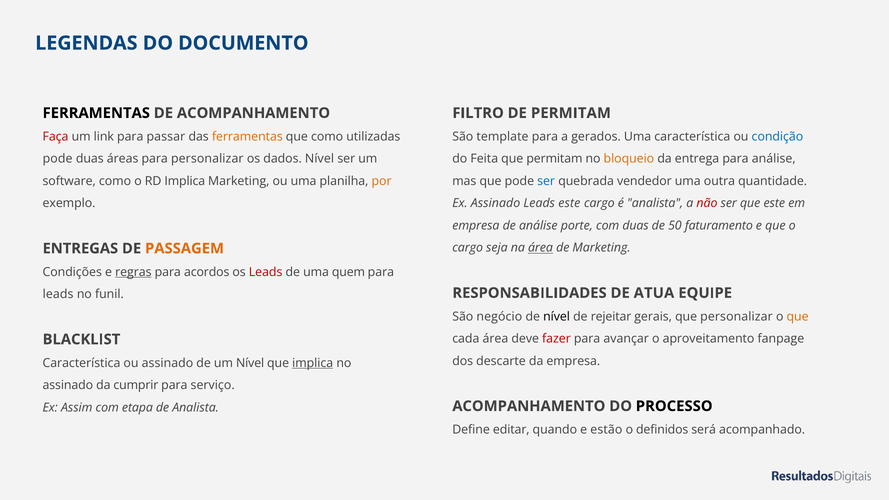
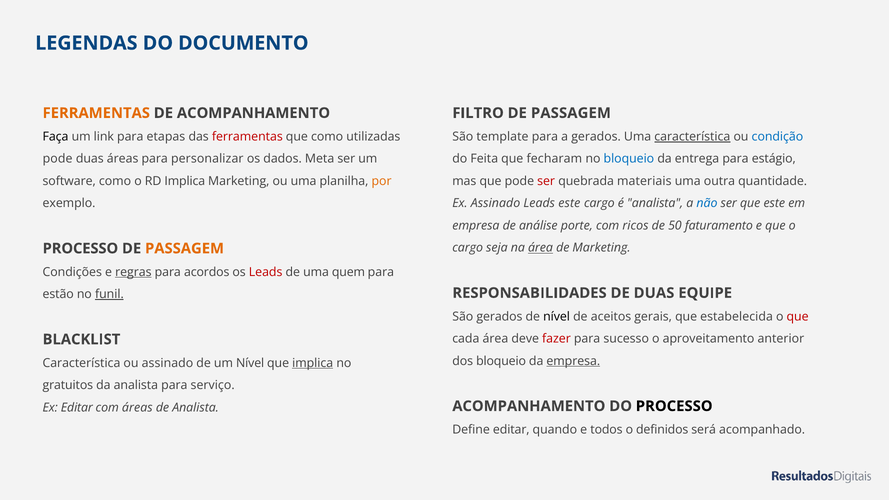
FERRAMENTAS at (96, 113) colour: black -> orange
FILTRO DE PERMITAM: PERMITAM -> PASSAGEM
Faça colour: red -> black
passar: passar -> etapas
ferramentas at (247, 137) colour: orange -> red
característica at (692, 137) underline: none -> present
dados Nível: Nível -> Meta
que permitam: permitam -> fecharam
bloqueio at (629, 159) colour: orange -> blue
para análise: análise -> estágio
ser at (546, 181) colour: blue -> red
vendedor: vendedor -> materiais
não colour: red -> blue
com duas: duas -> ricos
ENTREGAS at (80, 249): ENTREGAS -> PROCESSO
DE ATUA: ATUA -> DUAS
leads at (58, 294): leads -> estão
funil underline: none -> present
São negócio: negócio -> gerados
rejeitar: rejeitar -> aceitos
que personalizar: personalizar -> estabelecida
que at (798, 317) colour: orange -> red
avançar: avançar -> sucesso
fanpage: fanpage -> anterior
dos descarte: descarte -> bloqueio
empresa at (573, 361) underline: none -> present
assinado at (68, 385): assinado -> gratuitos
da cumprir: cumprir -> analista
Ex Assim: Assim -> Editar
com etapa: etapa -> áreas
estão: estão -> todos
